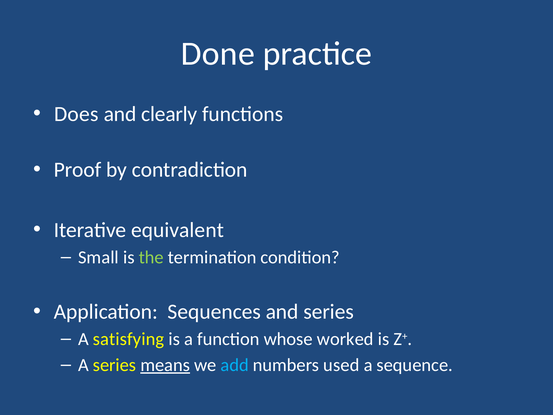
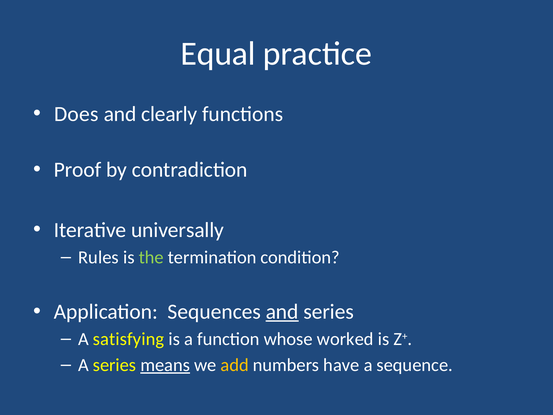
Done: Done -> Equal
equivalent: equivalent -> universally
Small: Small -> Rules
and at (282, 312) underline: none -> present
add colour: light blue -> yellow
used: used -> have
